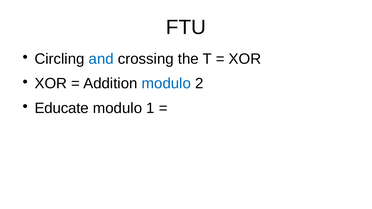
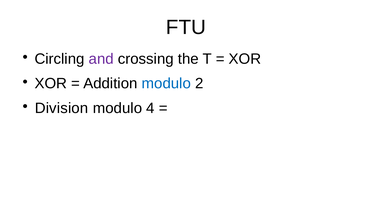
and colour: blue -> purple
Educate: Educate -> Division
1: 1 -> 4
